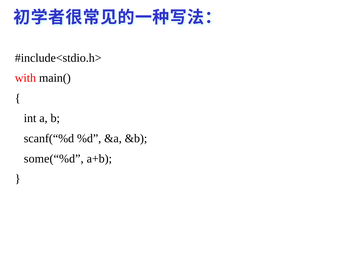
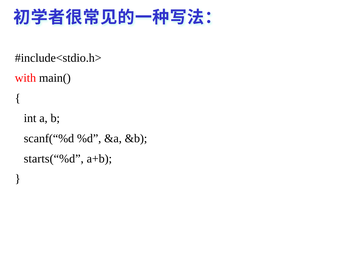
some(“%d: some(“%d -> starts(“%d
